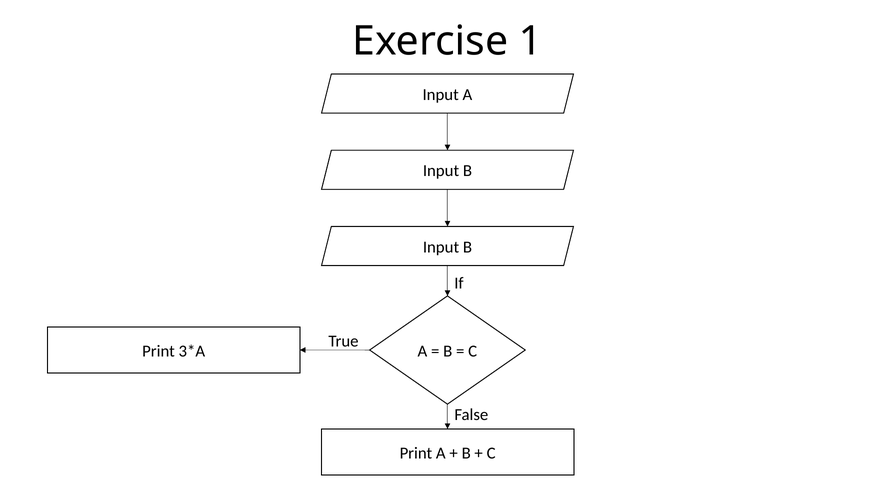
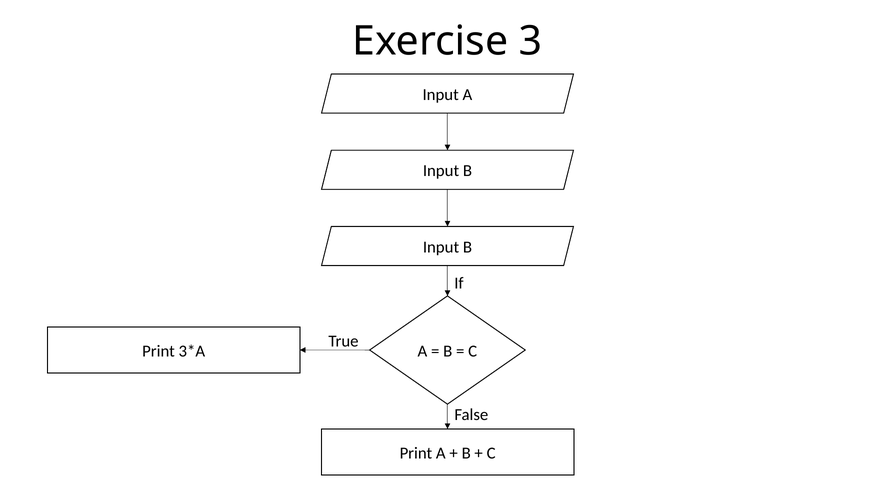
1: 1 -> 3
